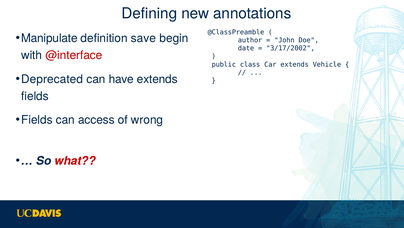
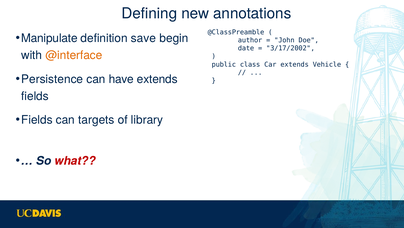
@interface colour: red -> orange
Deprecated: Deprecated -> Persistence
access: access -> targets
wrong: wrong -> library
